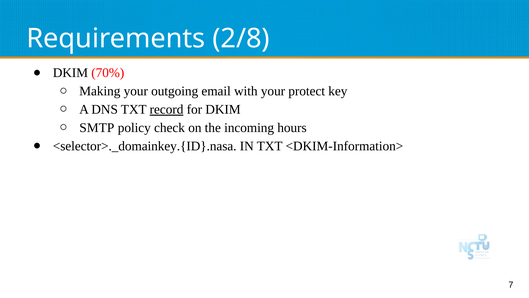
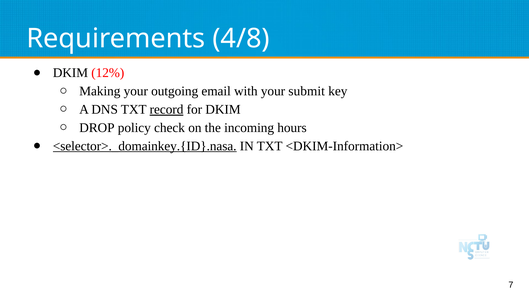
2/8: 2/8 -> 4/8
70%: 70% -> 12%
protect: protect -> submit
SMTP: SMTP -> DROP
<selector>._domainkey.{ID}.nasa underline: none -> present
